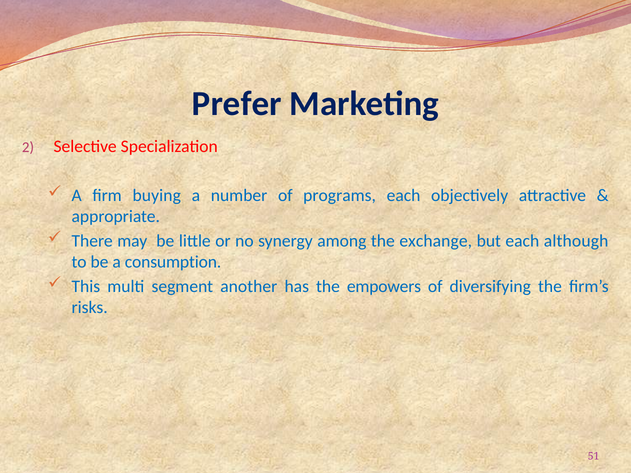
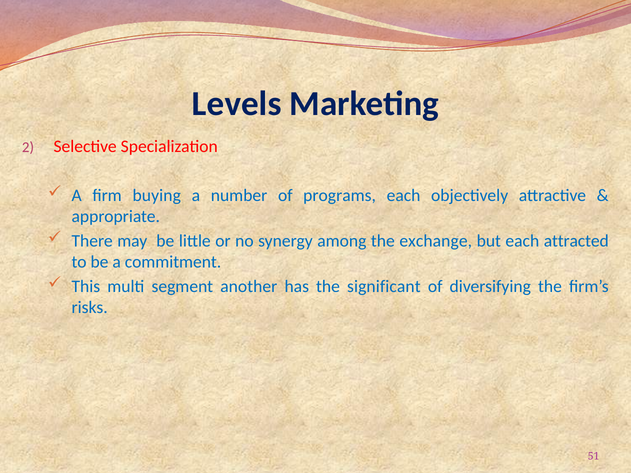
Prefer: Prefer -> Levels
although: although -> attracted
consumption: consumption -> commitment
empowers: empowers -> significant
